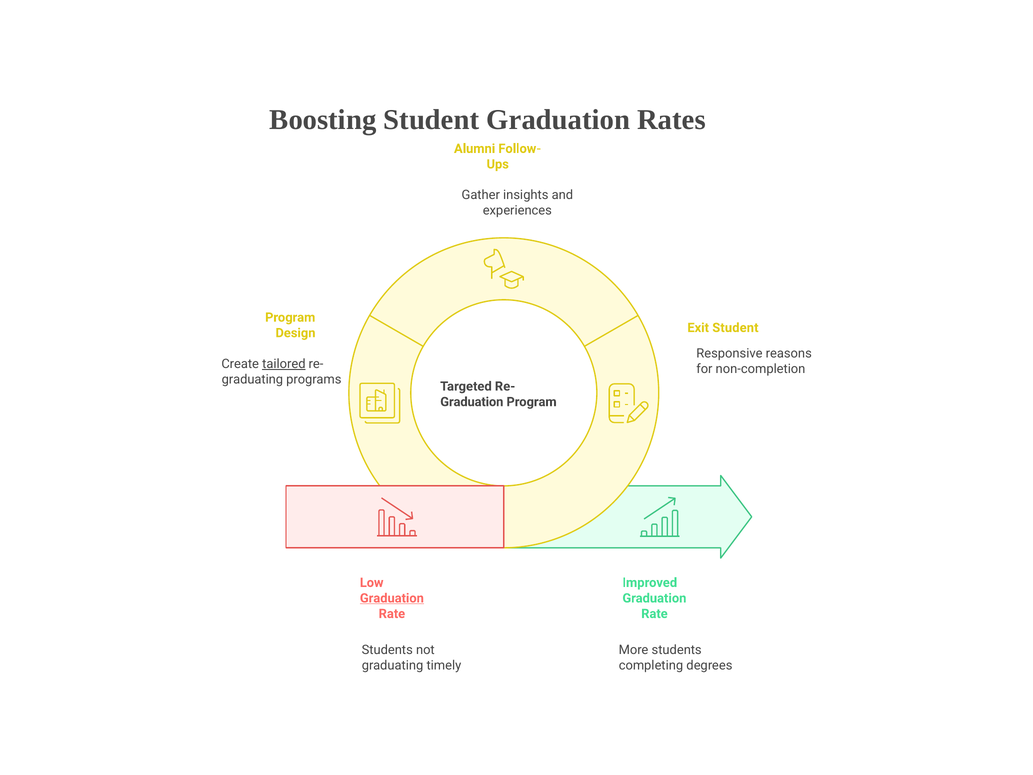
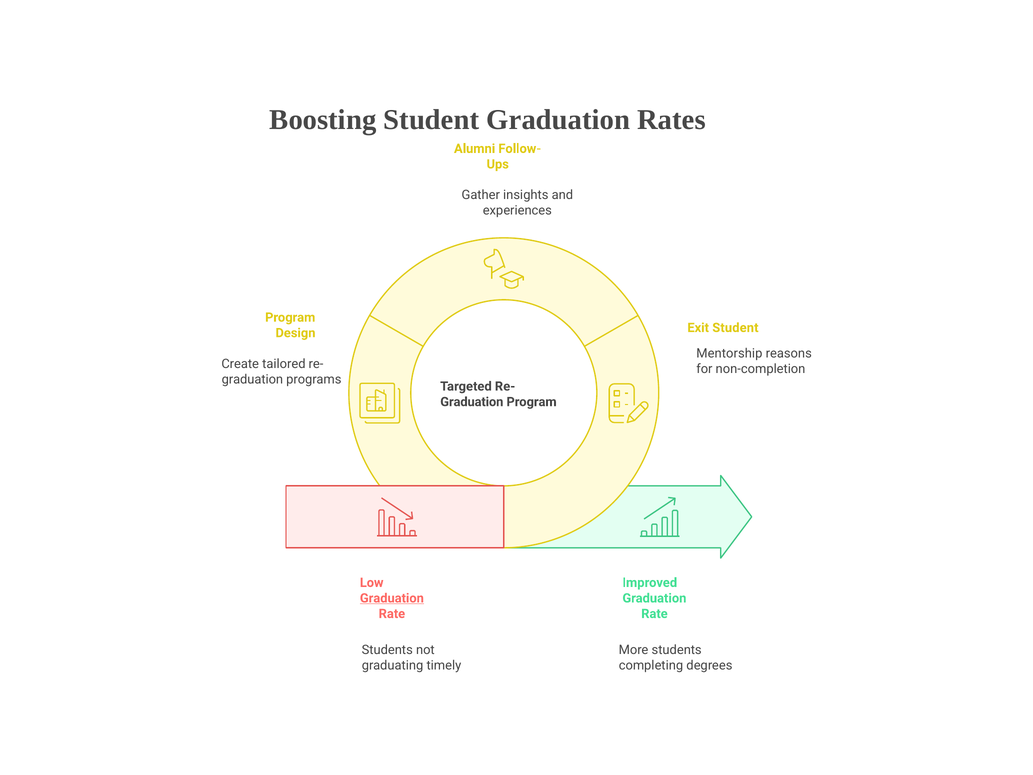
Responsive: Responsive -> Mentorship
tailored underline: present -> none
graduating at (252, 379): graduating -> graduation
